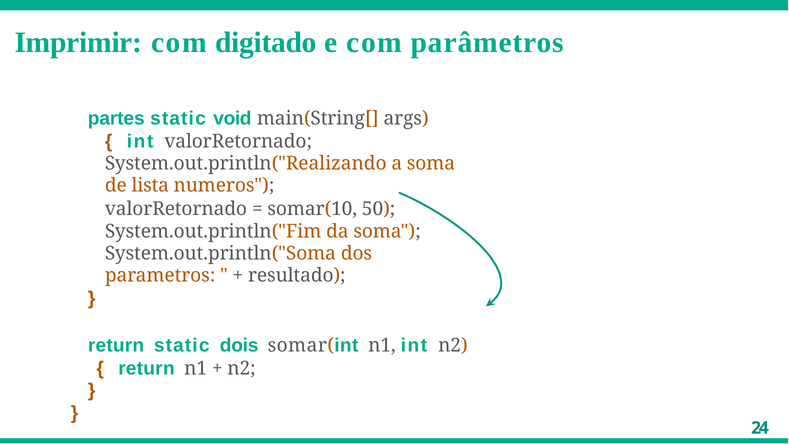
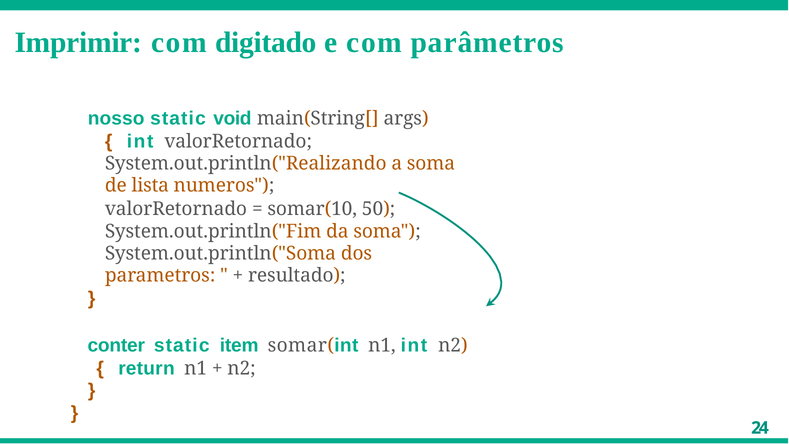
partes: partes -> nosso
return at (116, 346): return -> conter
dois: dois -> item
